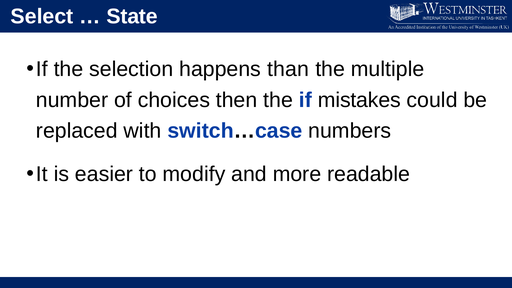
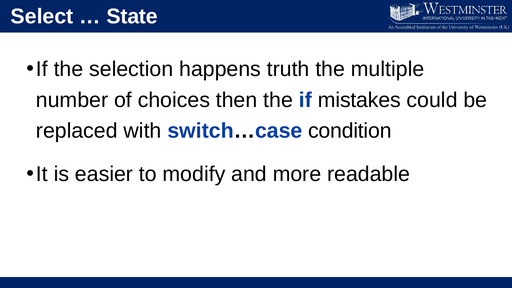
than: than -> truth
numbers: numbers -> condition
